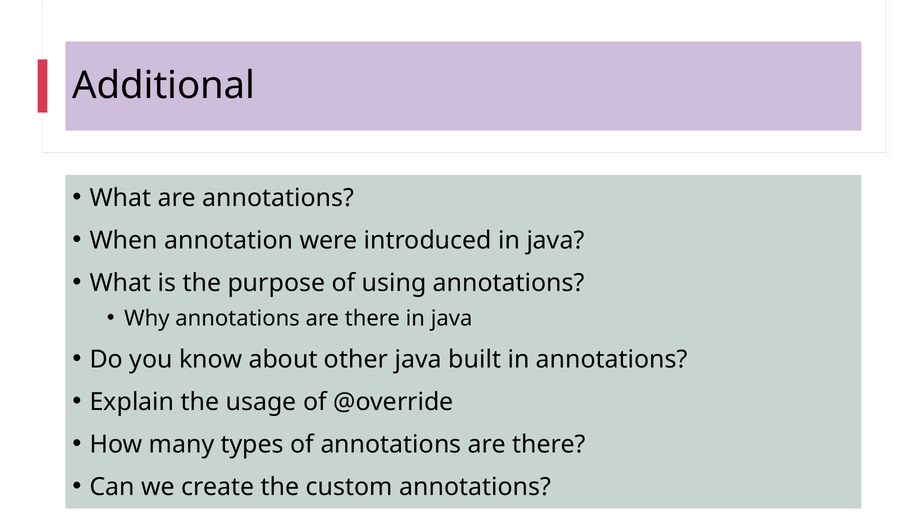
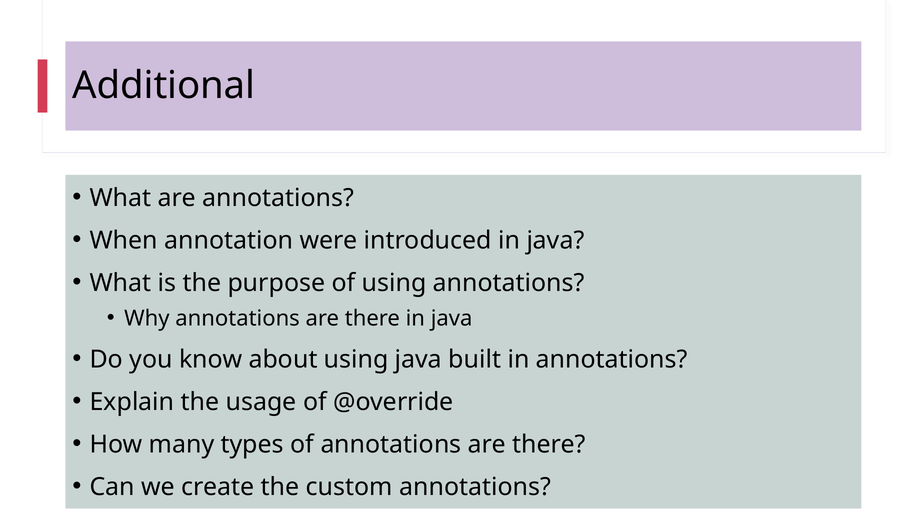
about other: other -> using
